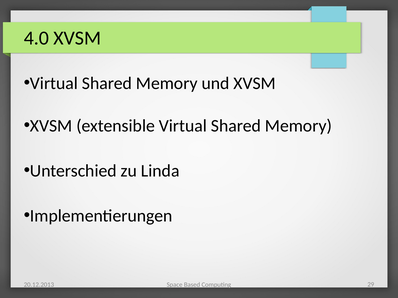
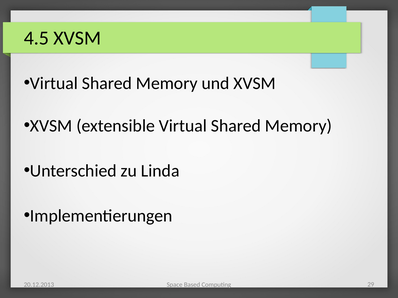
4.0: 4.0 -> 4.5
